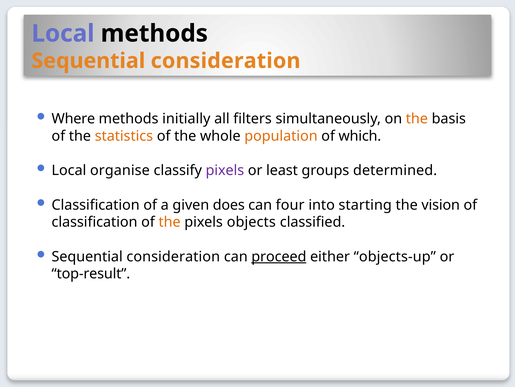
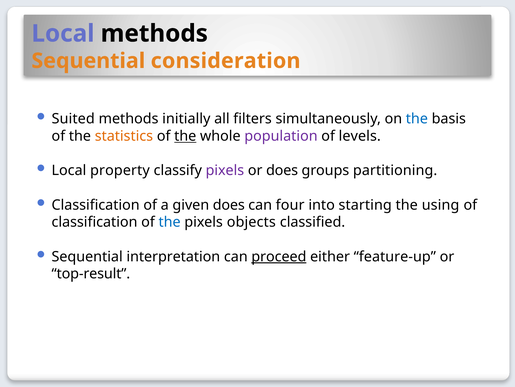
Where: Where -> Suited
the at (417, 119) colour: orange -> blue
the at (185, 136) underline: none -> present
population colour: orange -> purple
which: which -> levels
organise: organise -> property
or least: least -> does
determined: determined -> partitioning
vision: vision -> using
the at (170, 222) colour: orange -> blue
consideration at (173, 256): consideration -> interpretation
objects-up: objects-up -> feature-up
